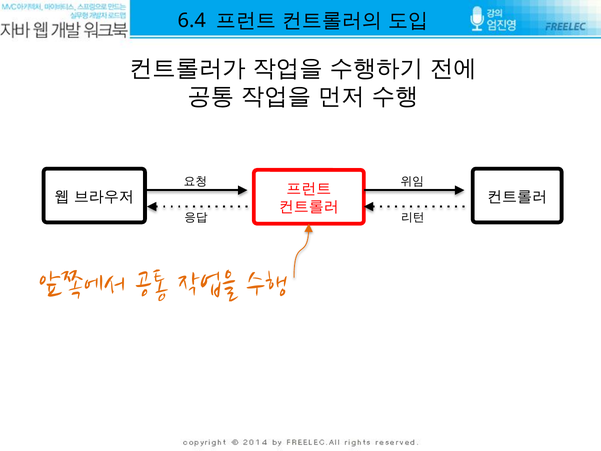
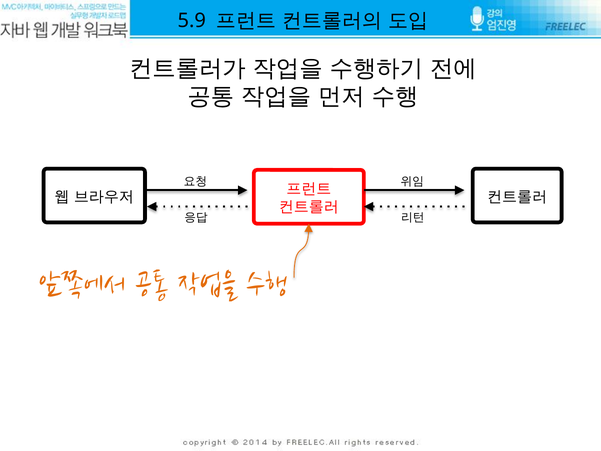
6.4: 6.4 -> 5.9
